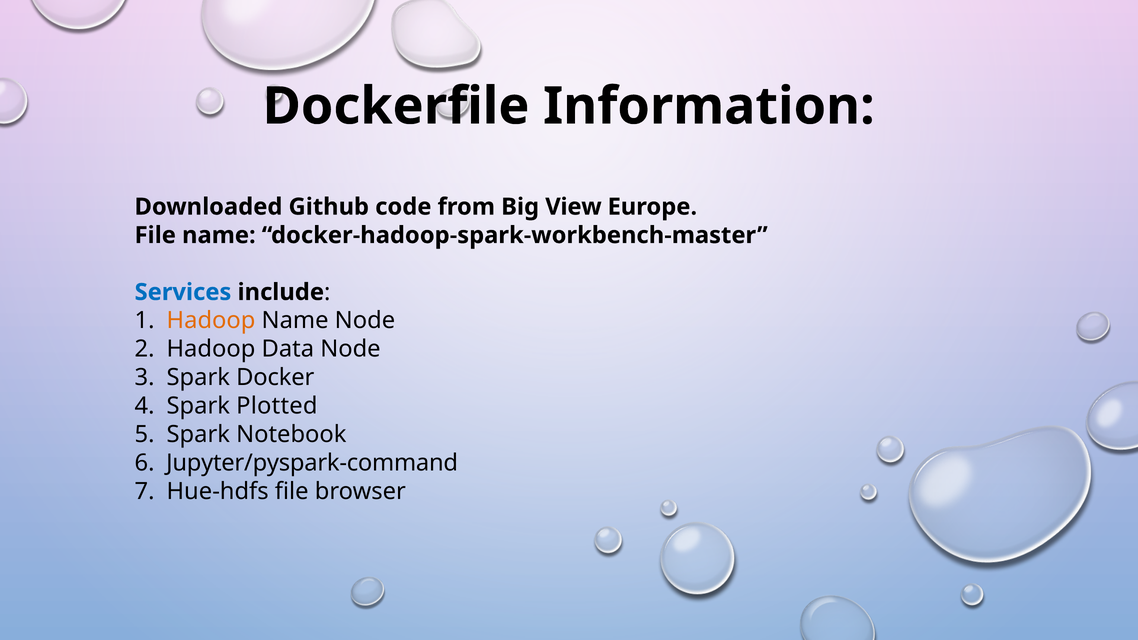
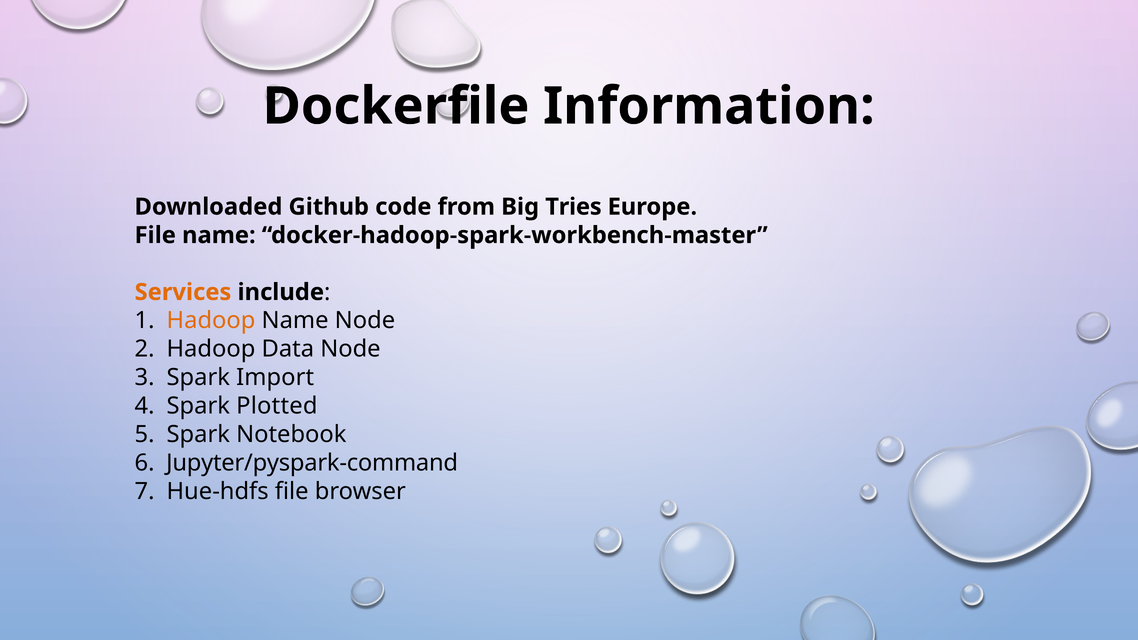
View: View -> Tries
Services colour: blue -> orange
Docker: Docker -> Import
